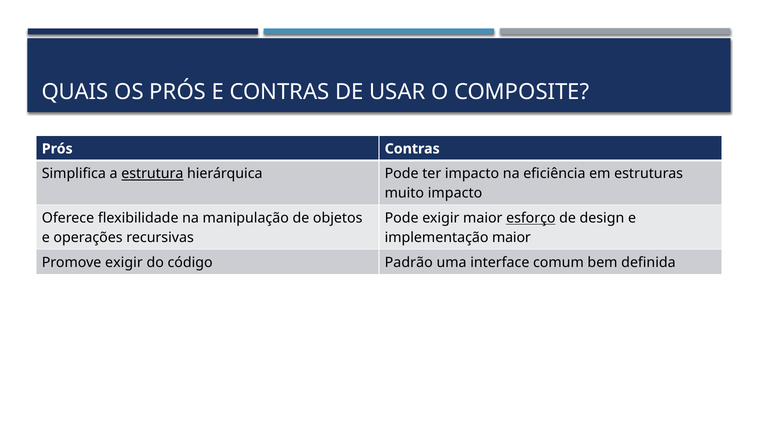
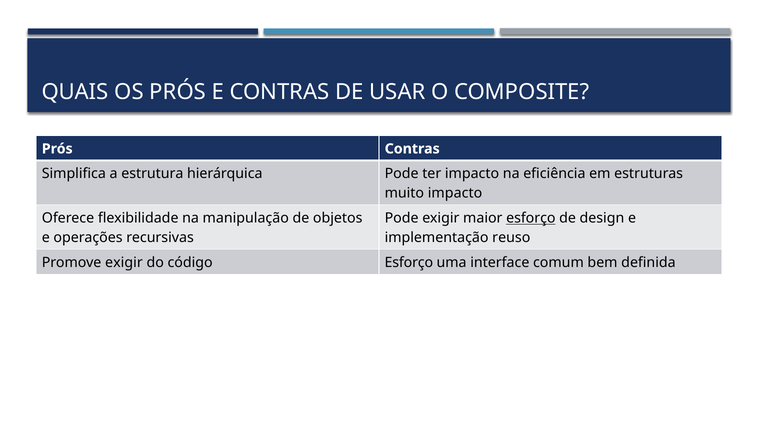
estrutura underline: present -> none
implementação maior: maior -> reuso
código Padrão: Padrão -> Esforço
